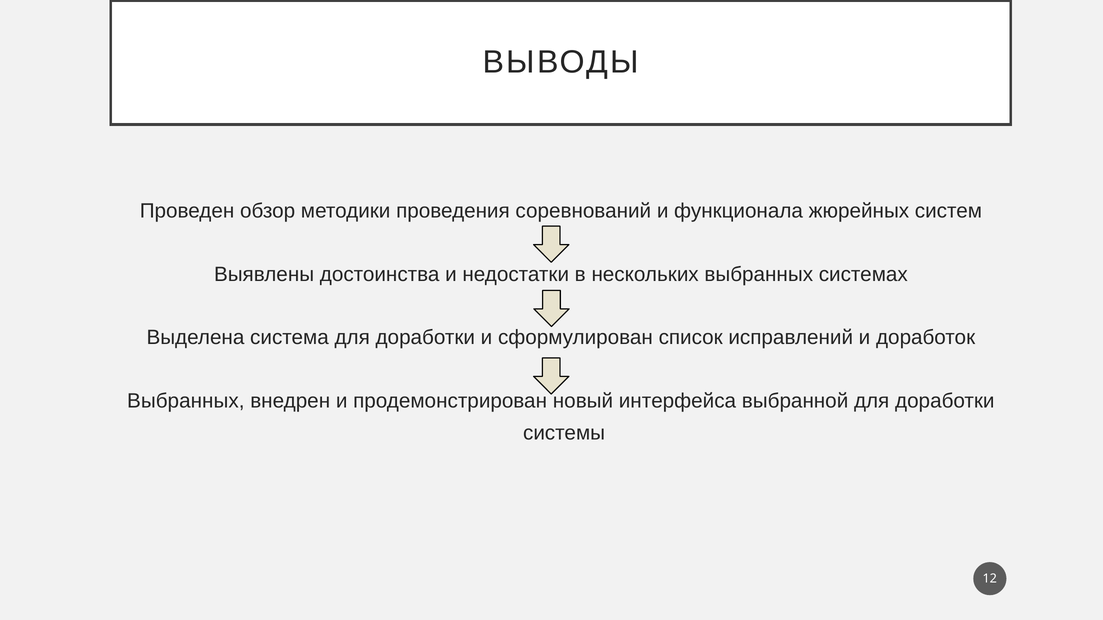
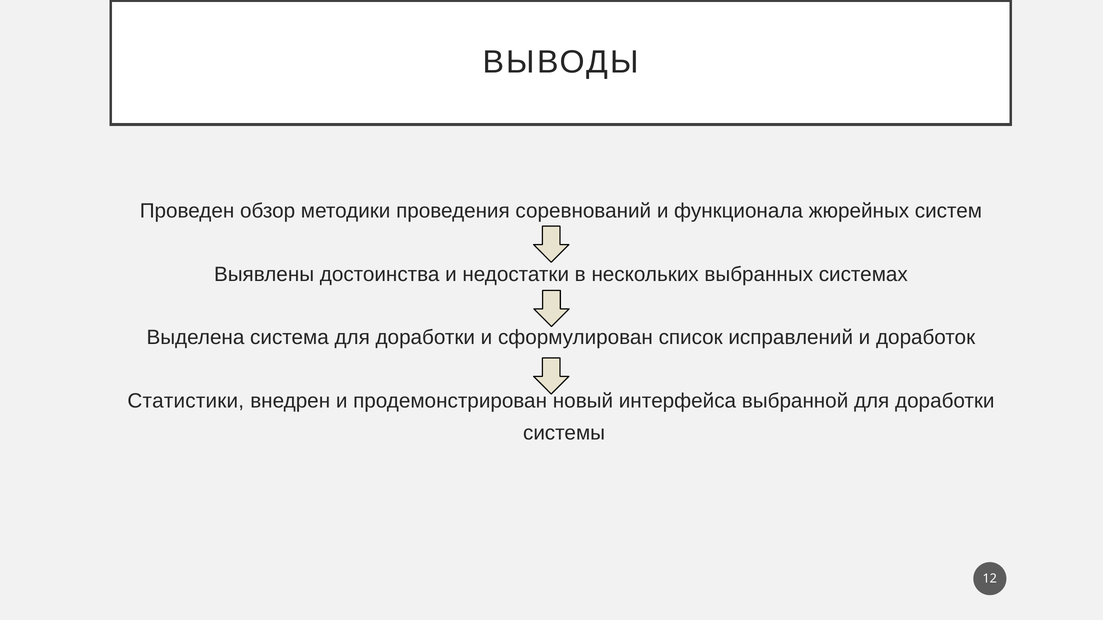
Выбранных at (186, 401): Выбранных -> Статистики
